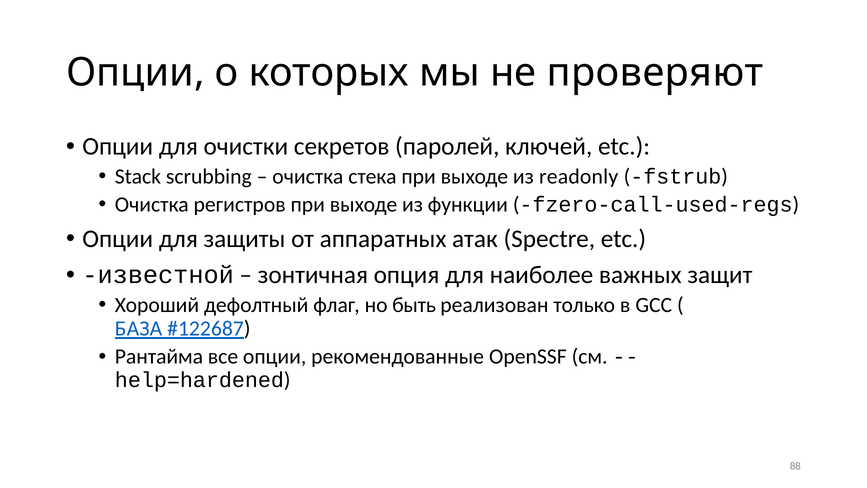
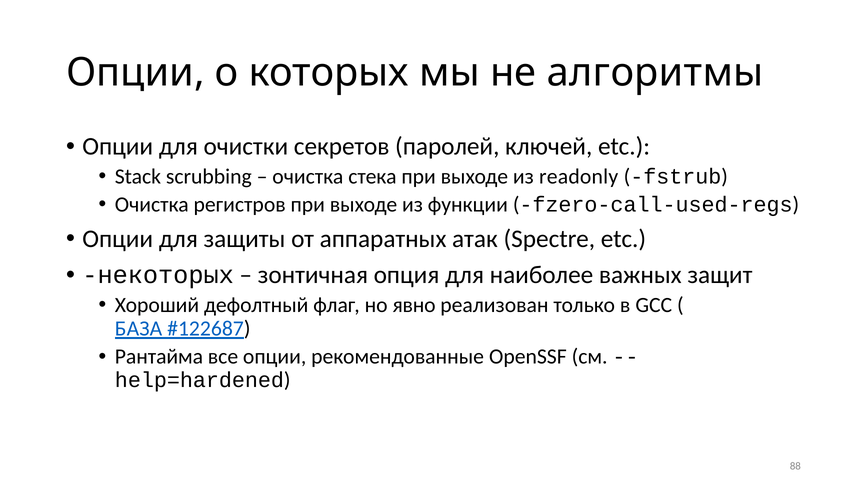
проверяют: проверяют -> aлгоритмы
известной: известной -> некоторых
быть: быть -> явно
